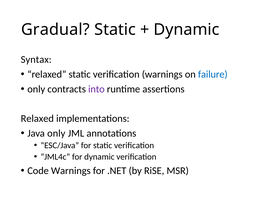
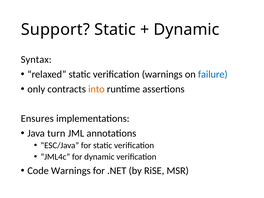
Gradual: Gradual -> Support
into colour: purple -> orange
Relaxed at (37, 119): Relaxed -> Ensures
Java only: only -> turn
